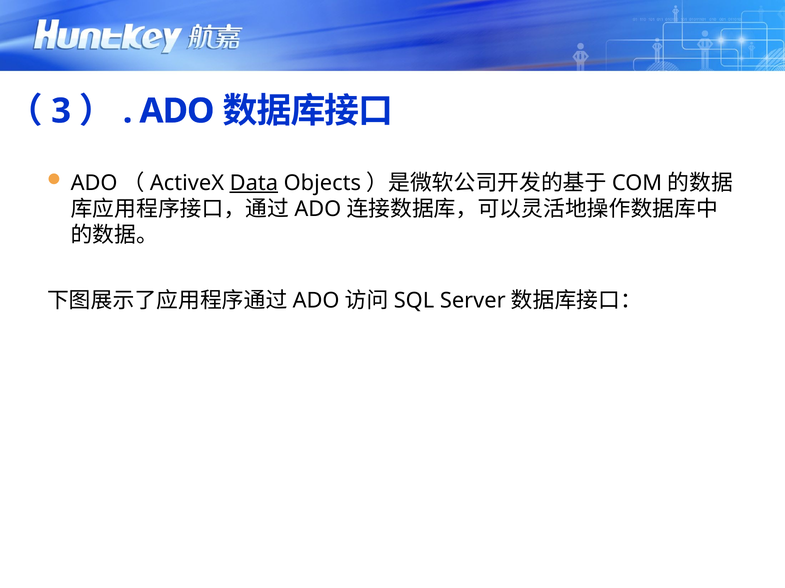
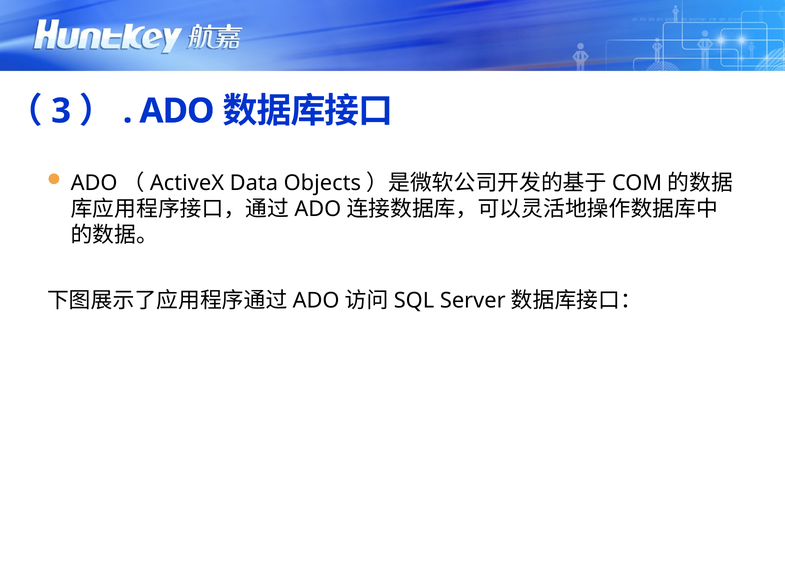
Data underline: present -> none
